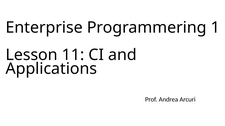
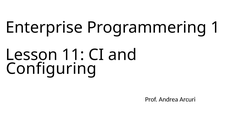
Applications: Applications -> Configuring
